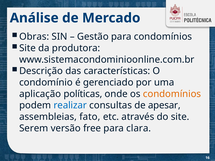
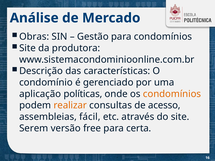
realizar colour: blue -> orange
apesar: apesar -> acesso
fato: fato -> fácil
clara: clara -> certa
